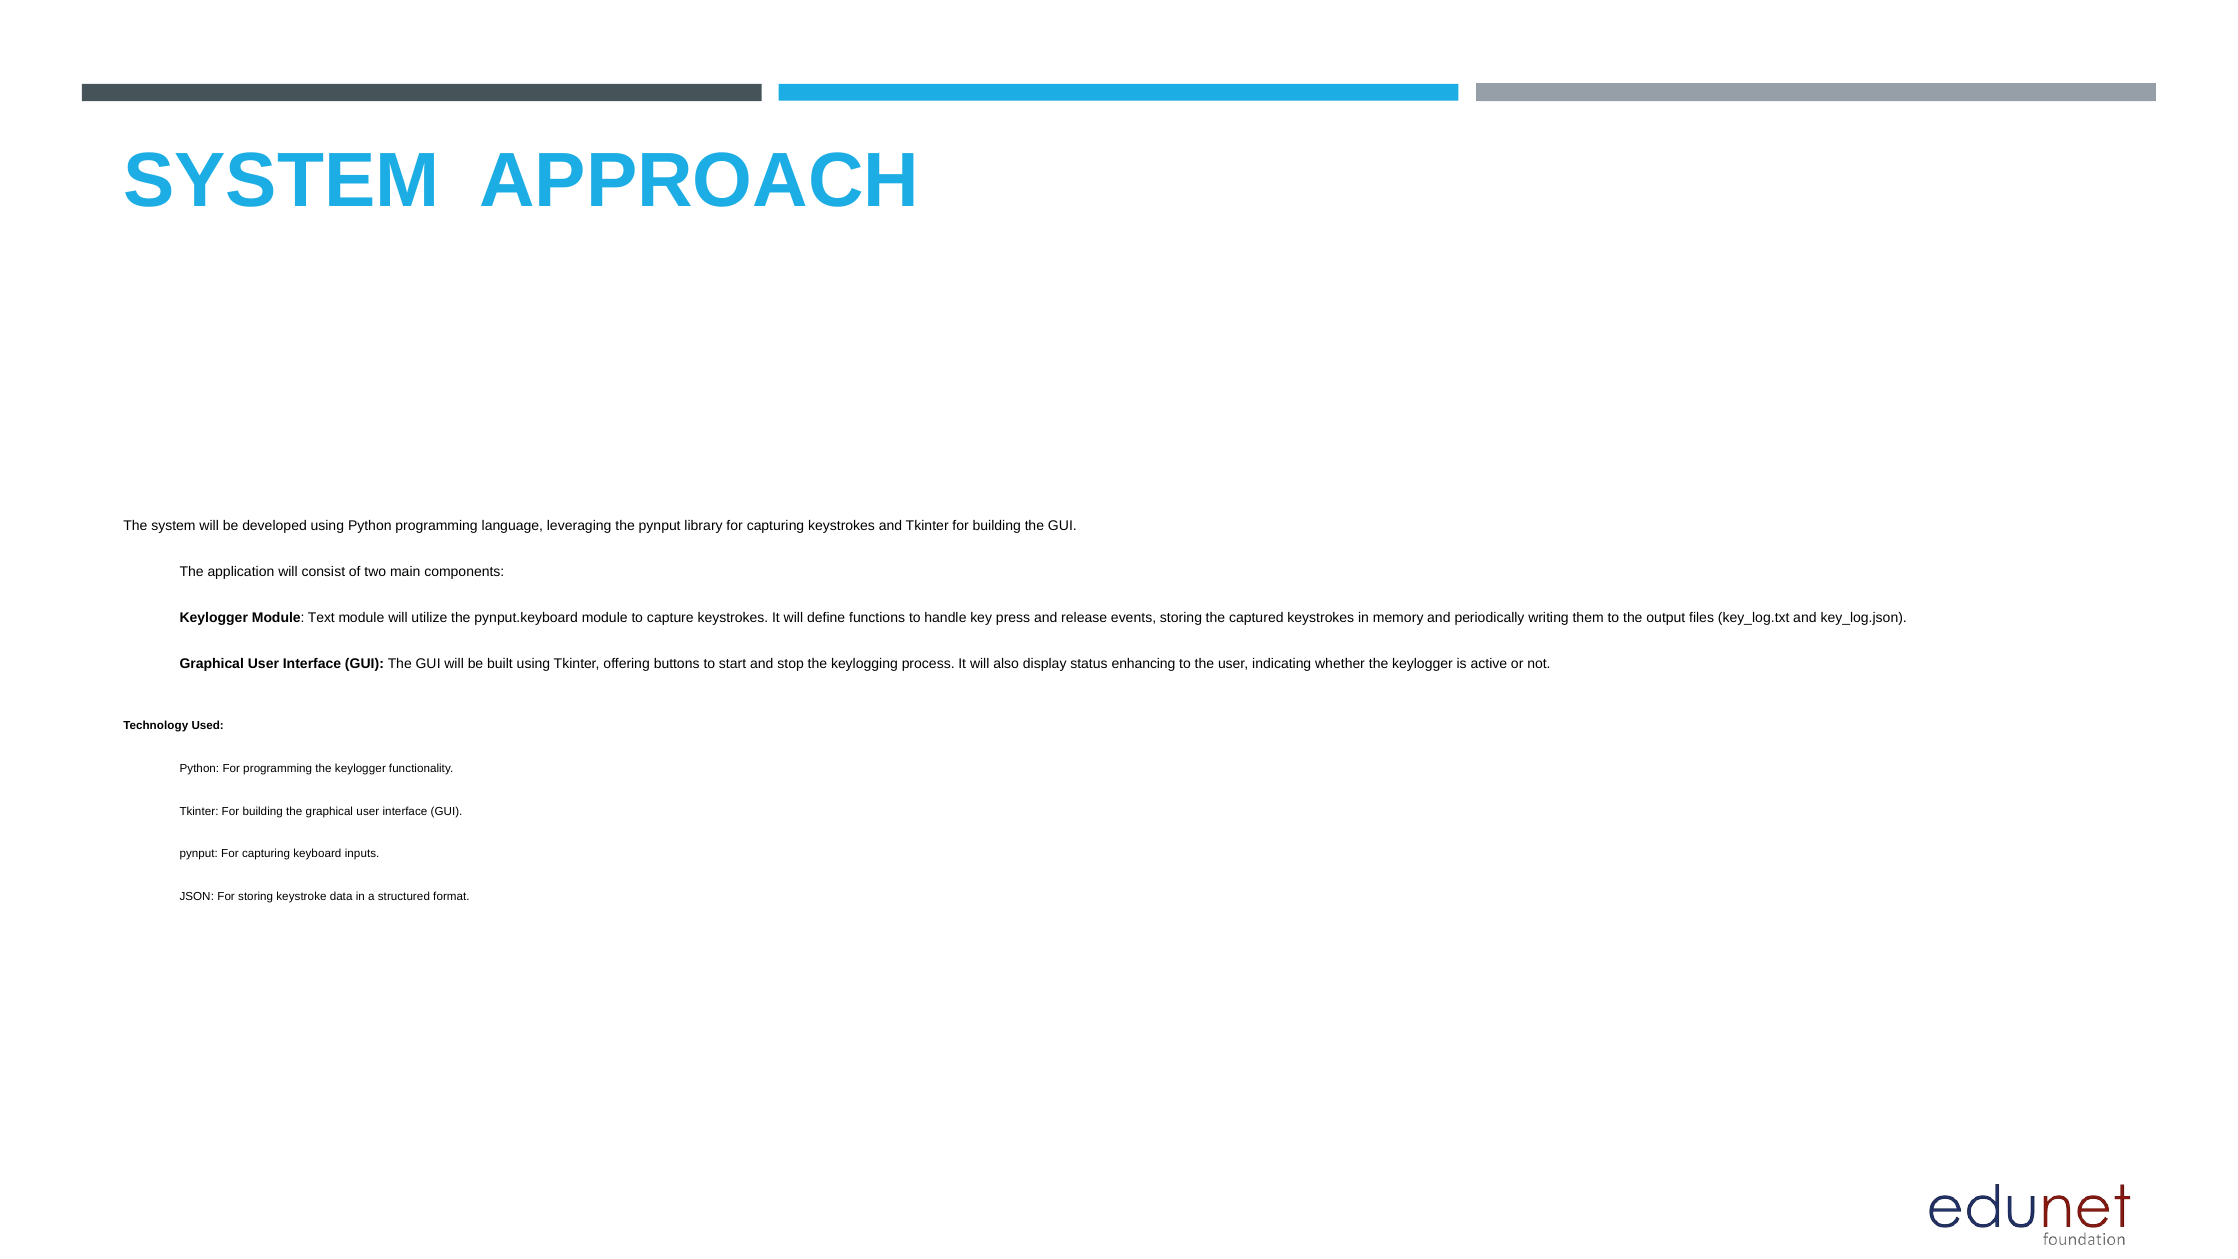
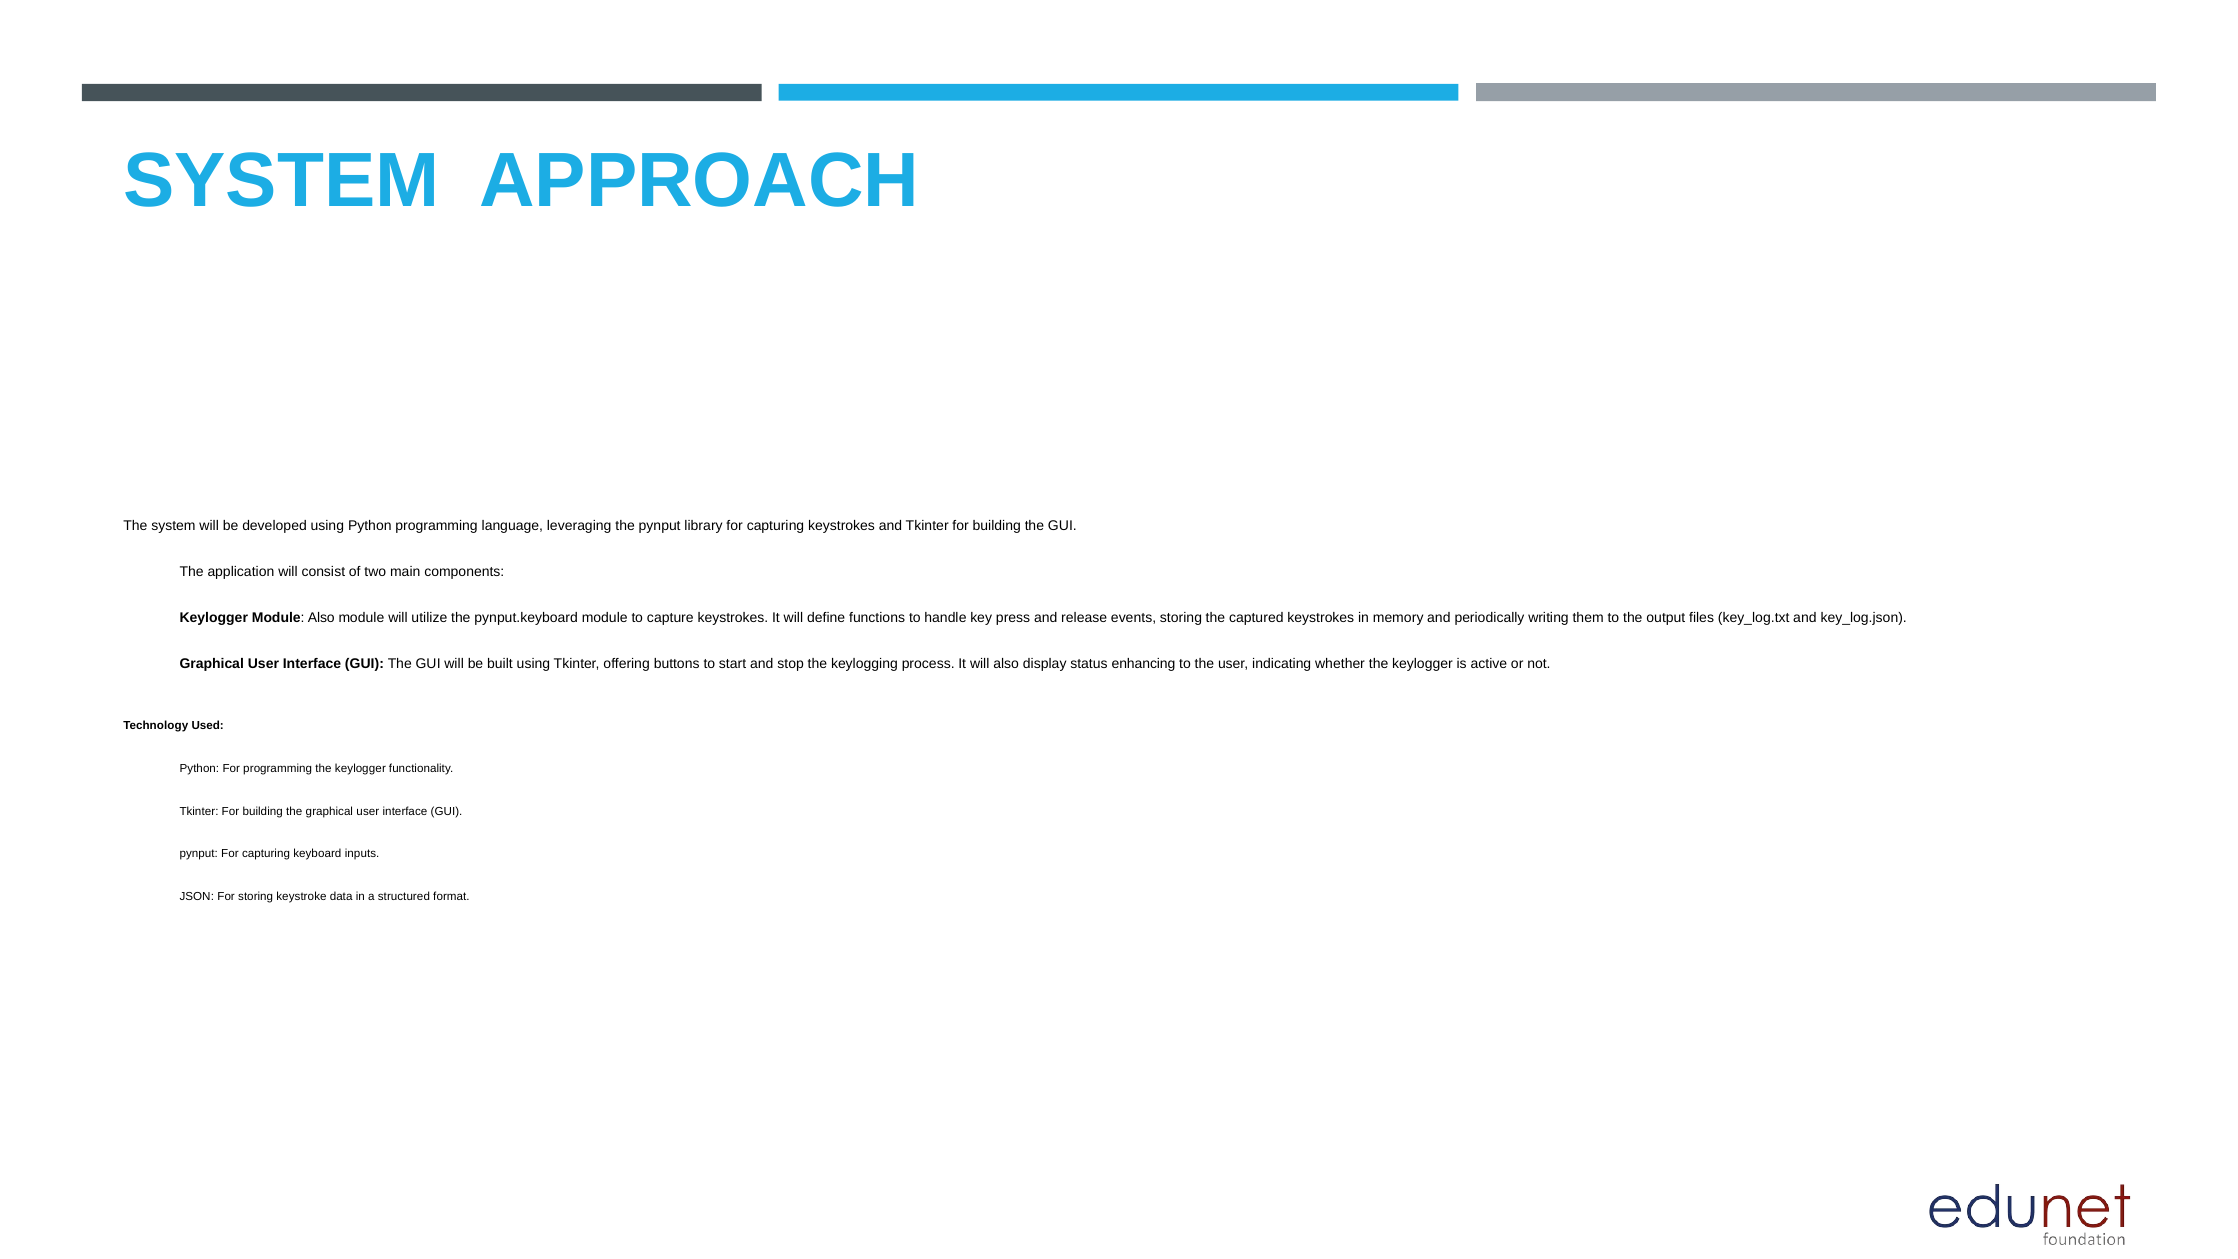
Module Text: Text -> Also
